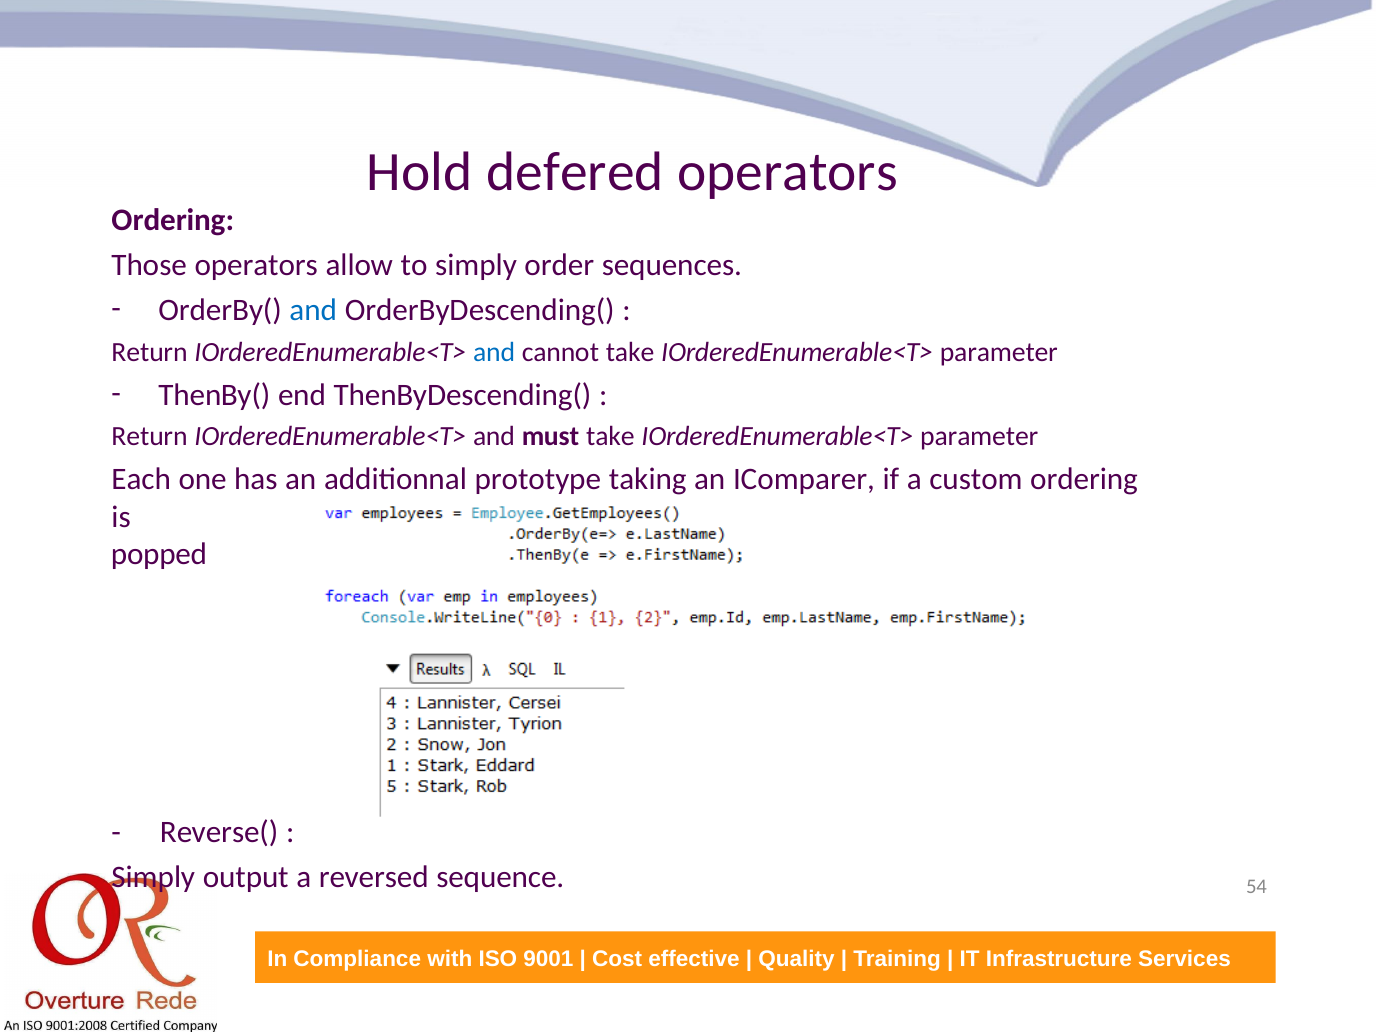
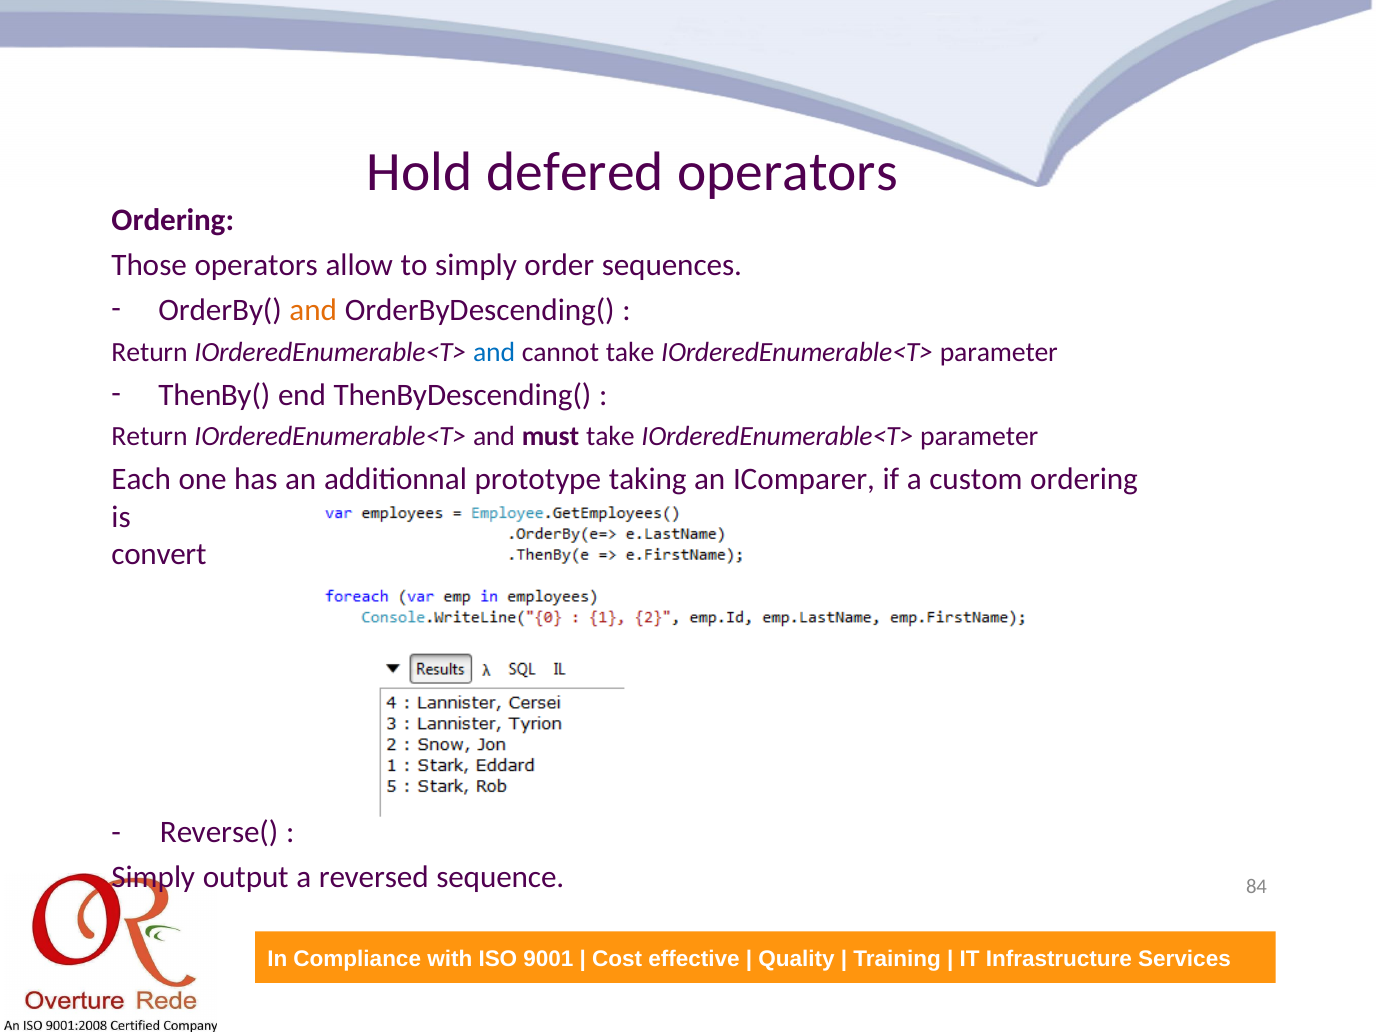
and at (313, 310) colour: blue -> orange
popped: popped -> convert
54: 54 -> 84
